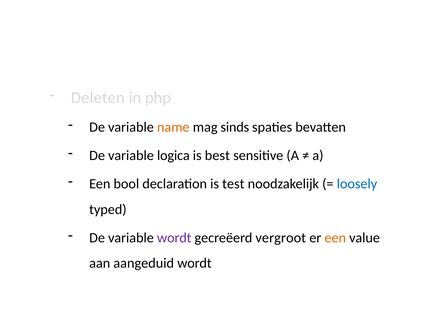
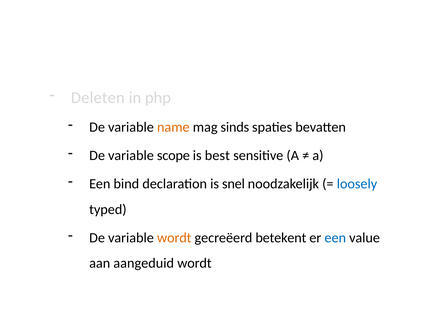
logica: logica -> scope
bool: bool -> bind
test: test -> snel
wordt at (174, 238) colour: purple -> orange
vergroot: vergroot -> betekent
een at (335, 238) colour: orange -> blue
